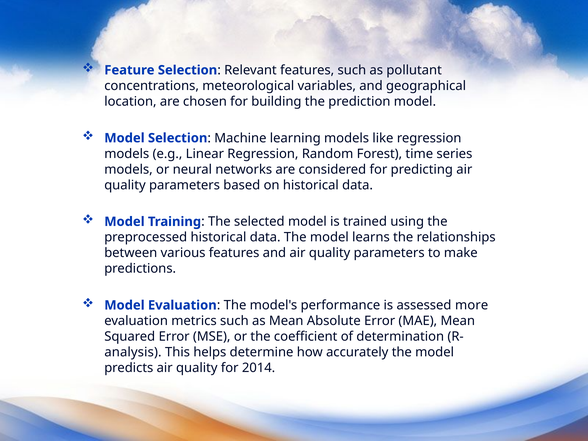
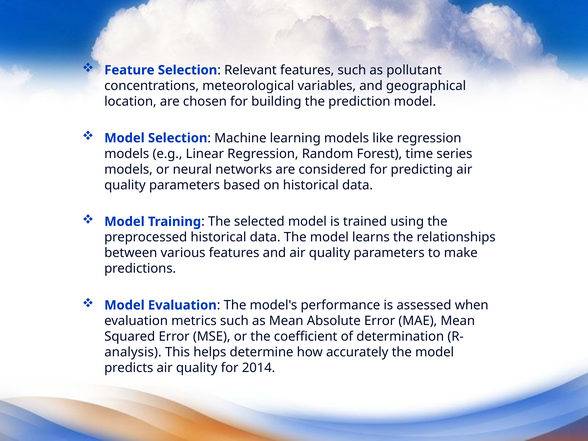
more: more -> when
